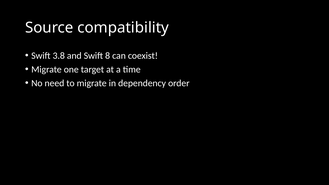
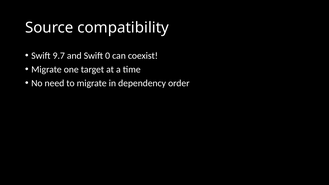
3.8: 3.8 -> 9.7
8: 8 -> 0
